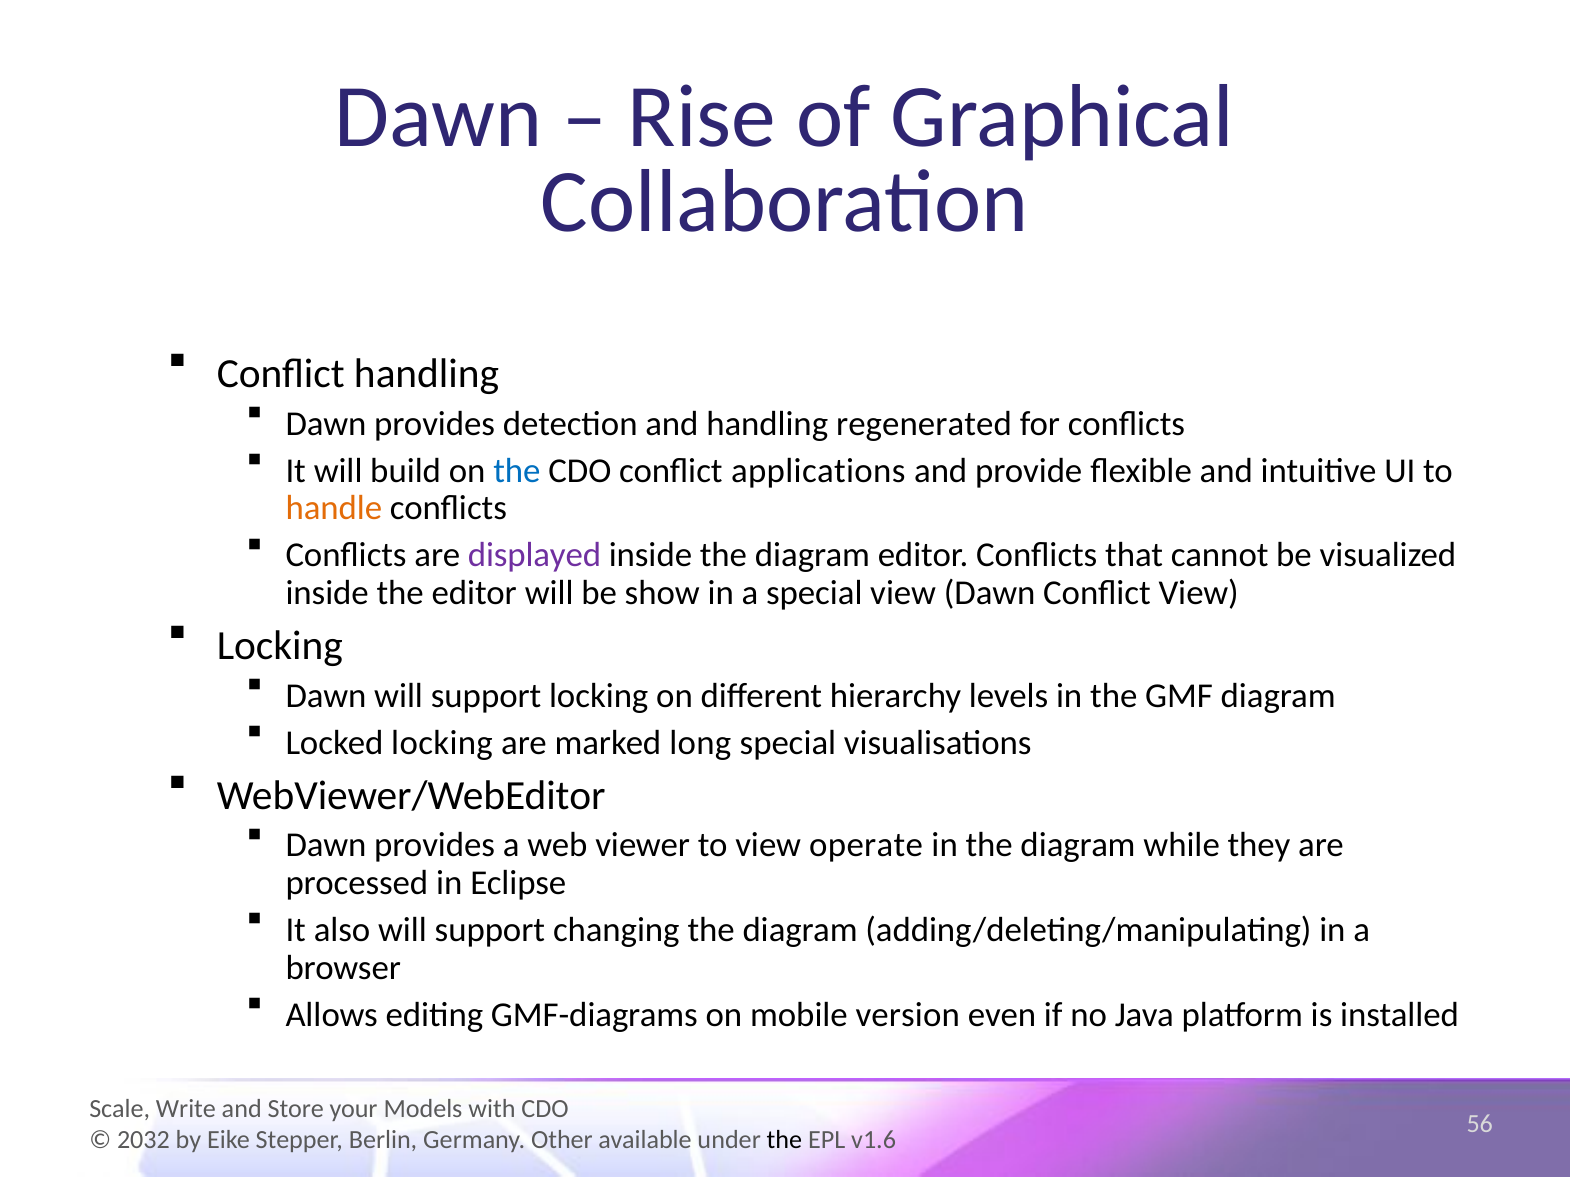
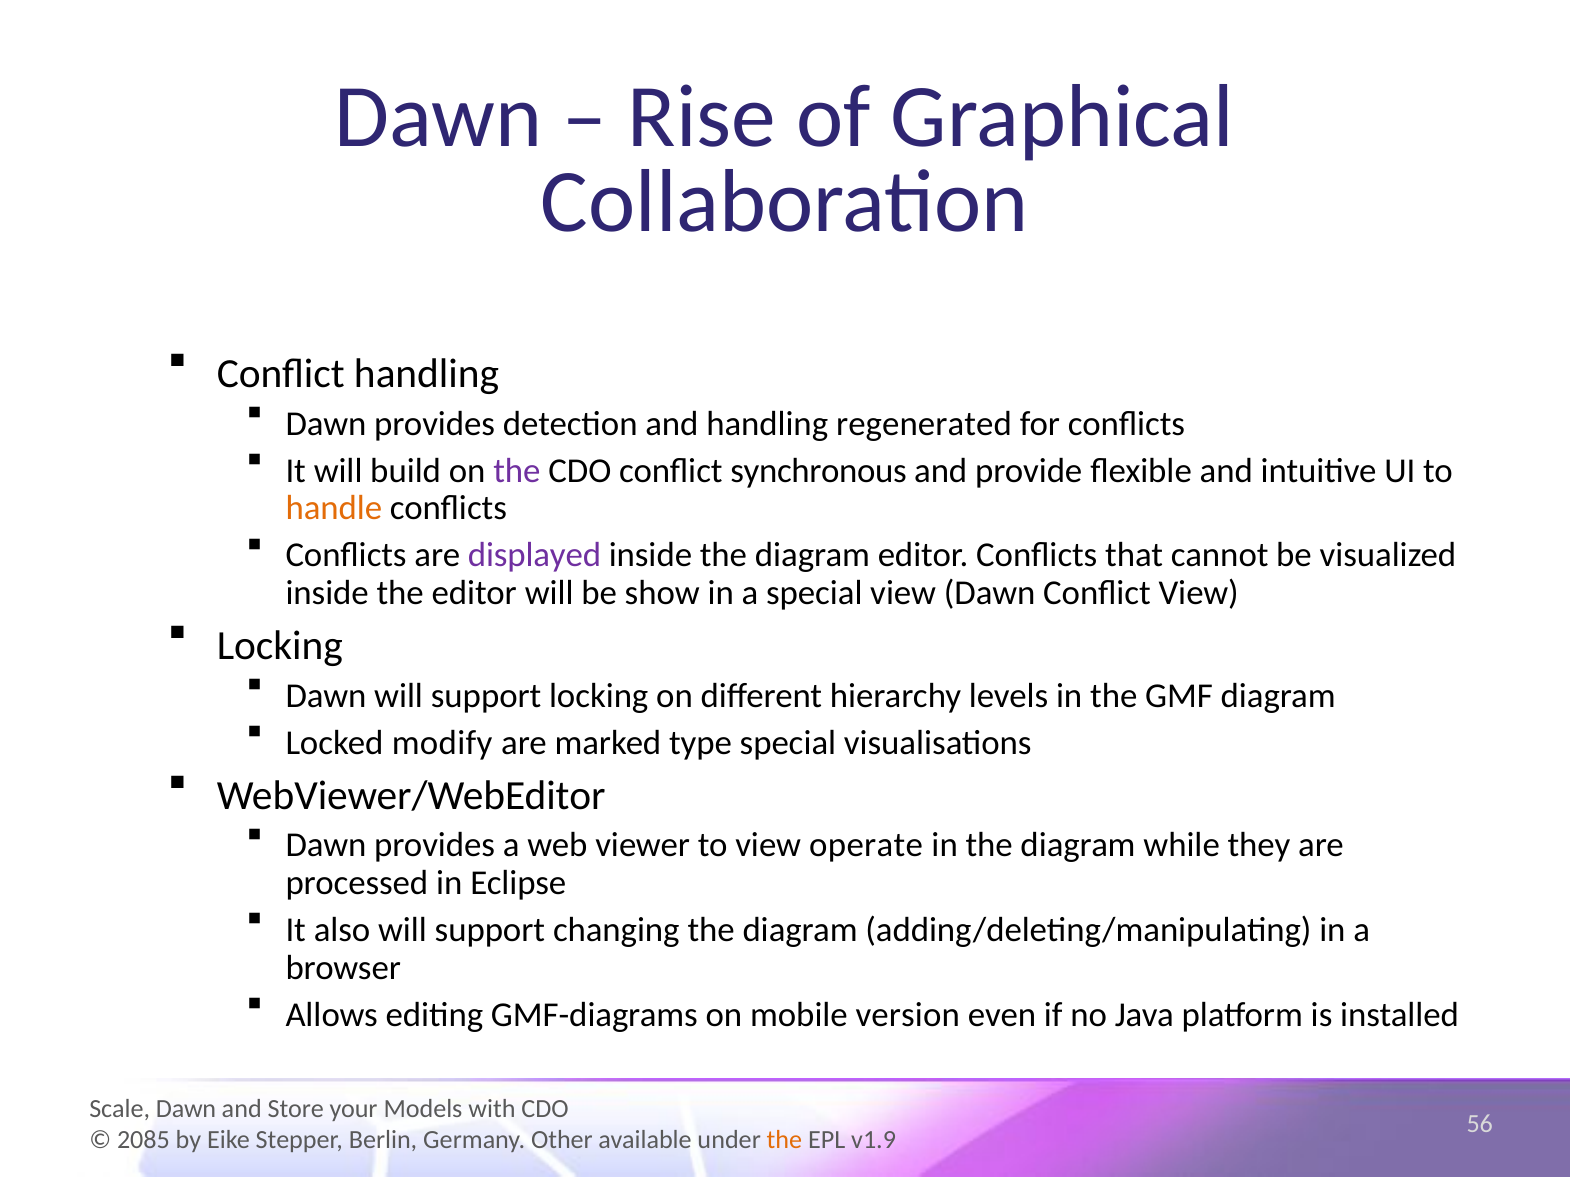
the at (517, 471) colour: blue -> purple
applications: applications -> synchronous
Locked locking: locking -> modify
long: long -> type
Scale Write: Write -> Dawn
2032: 2032 -> 2085
the at (784, 1140) colour: black -> orange
v1.6: v1.6 -> v1.9
